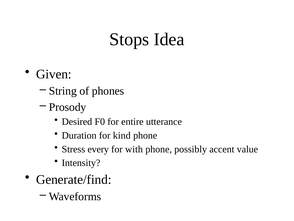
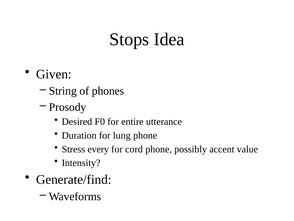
kind: kind -> lung
with: with -> cord
